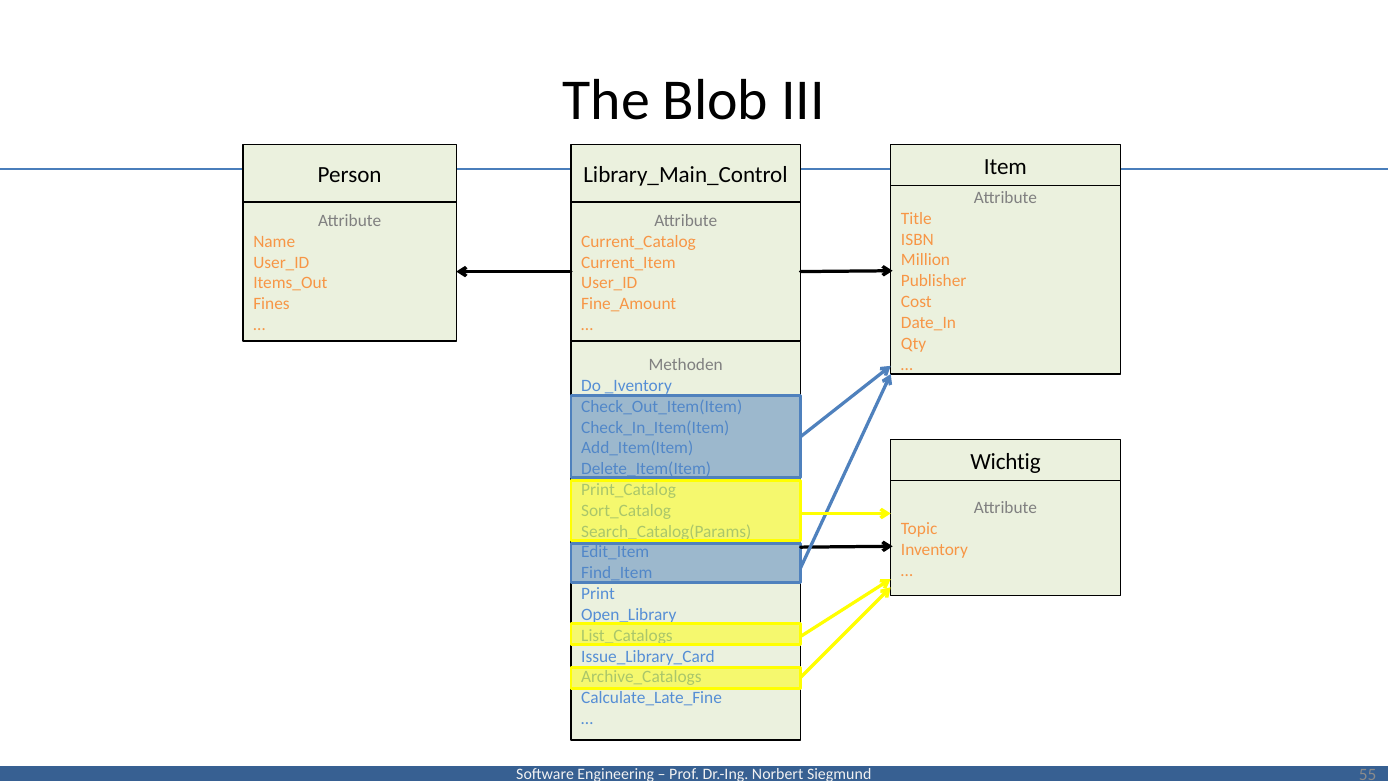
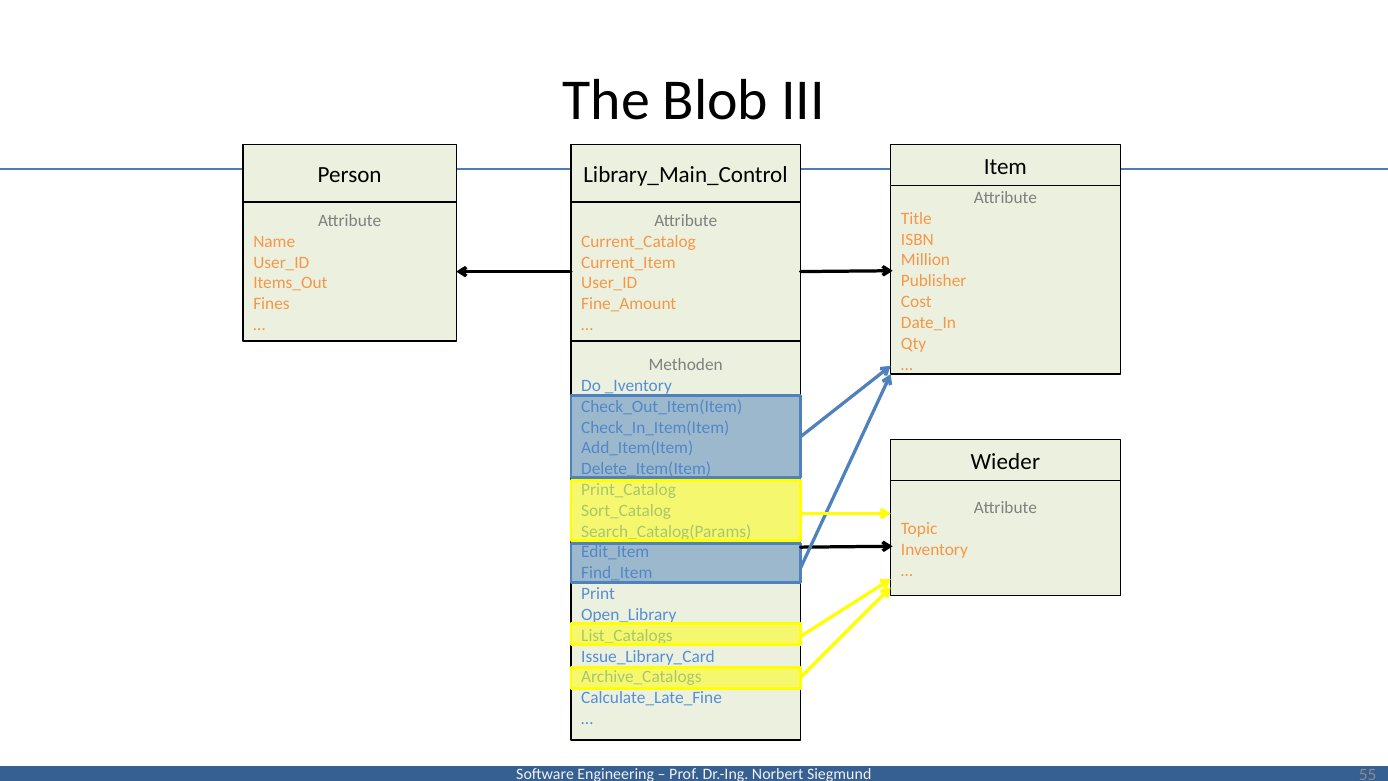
Wichtig: Wichtig -> Wieder
